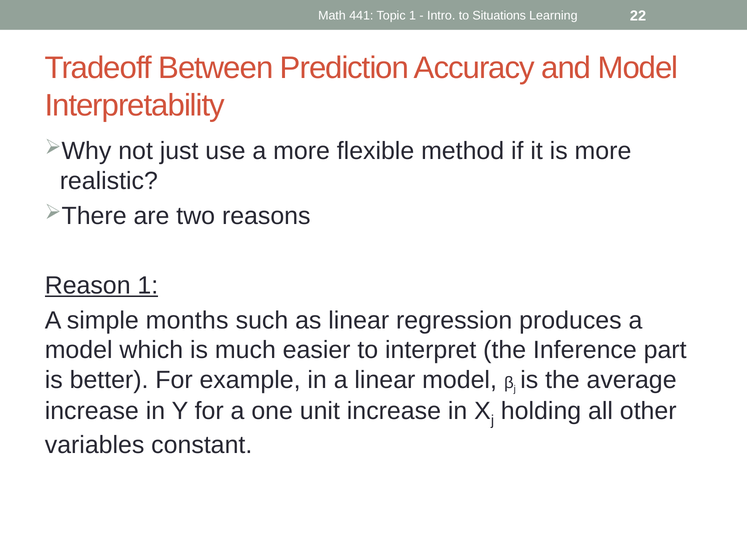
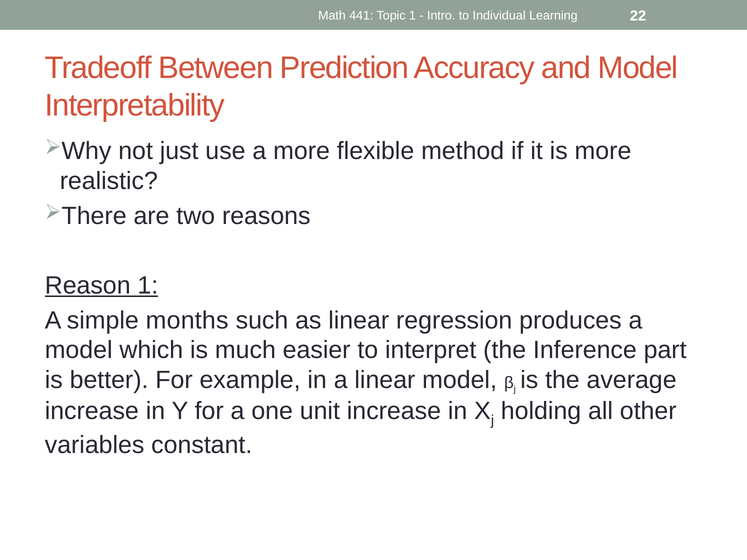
Situations: Situations -> Individual
